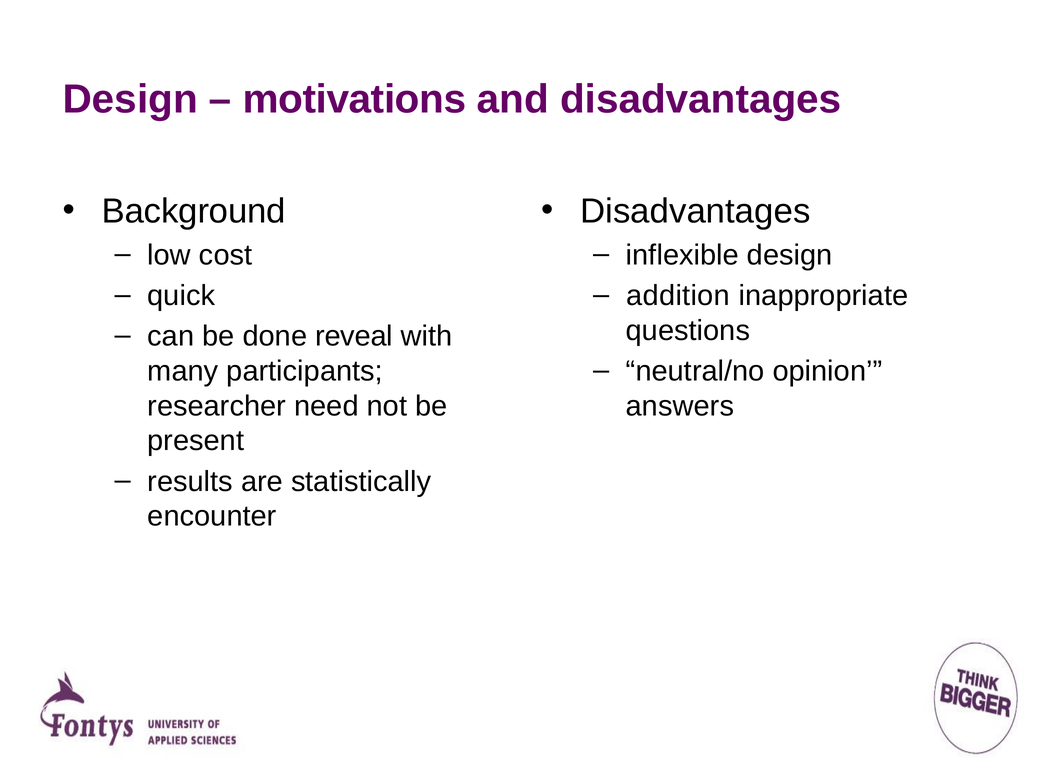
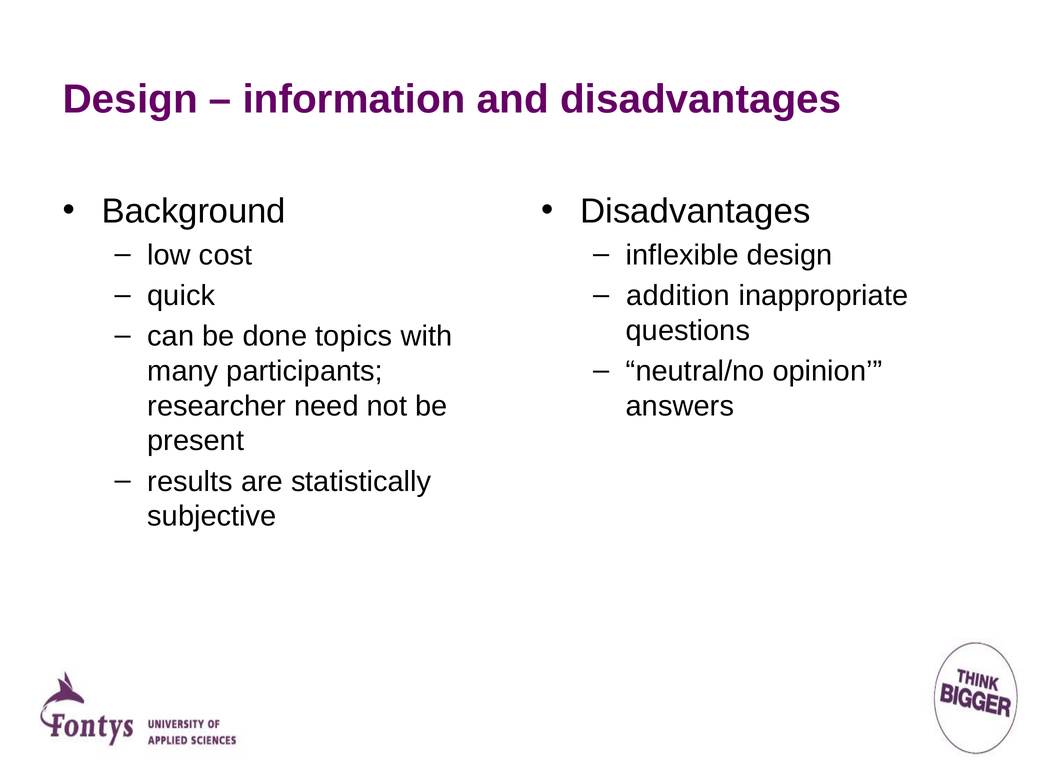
motivations: motivations -> information
reveal: reveal -> topics
encounter: encounter -> subjective
